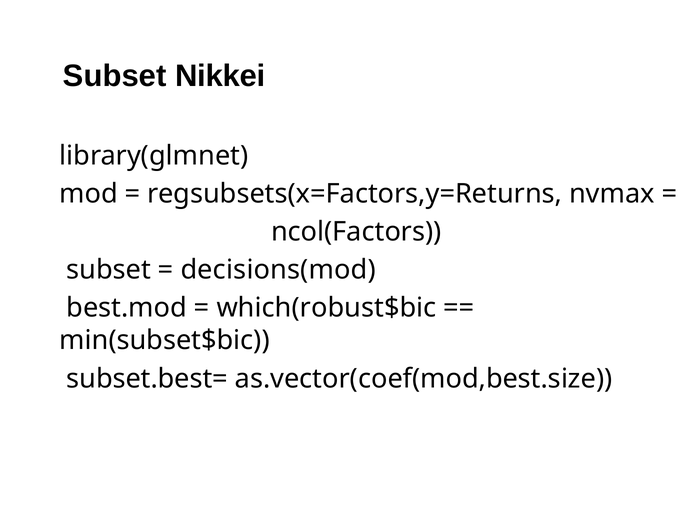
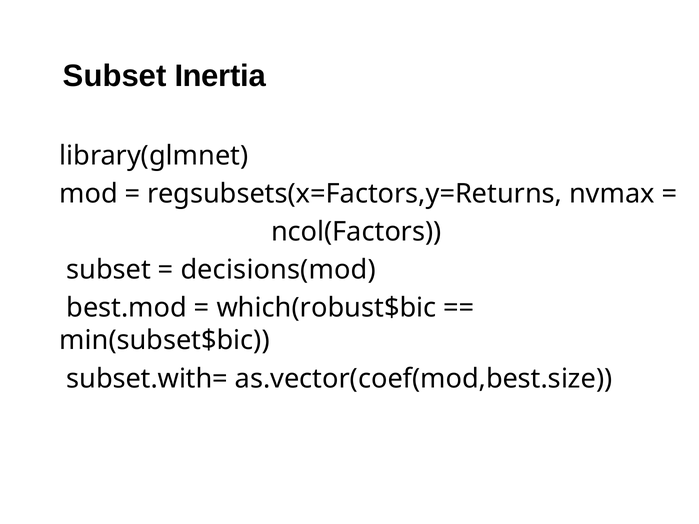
Nikkei: Nikkei -> Inertia
subset.best=: subset.best= -> subset.with=
